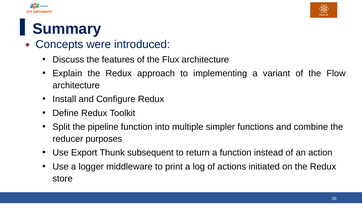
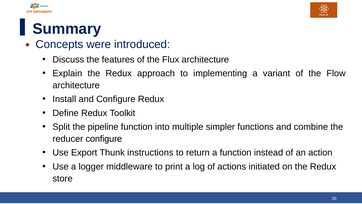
reducer purposes: purposes -> configure
subsequent: subsequent -> instructions
